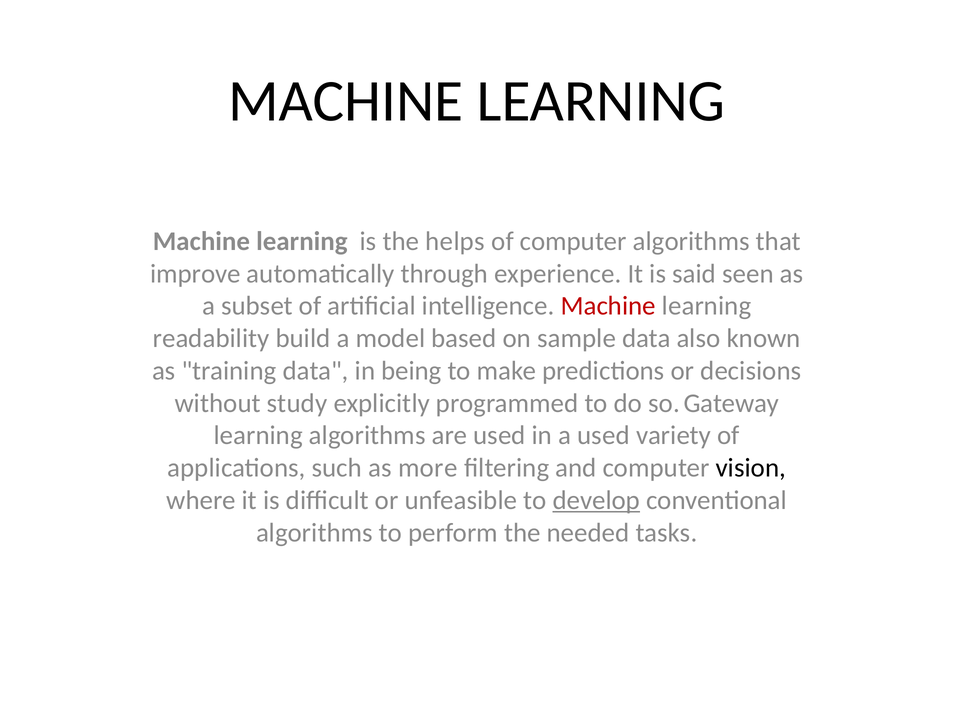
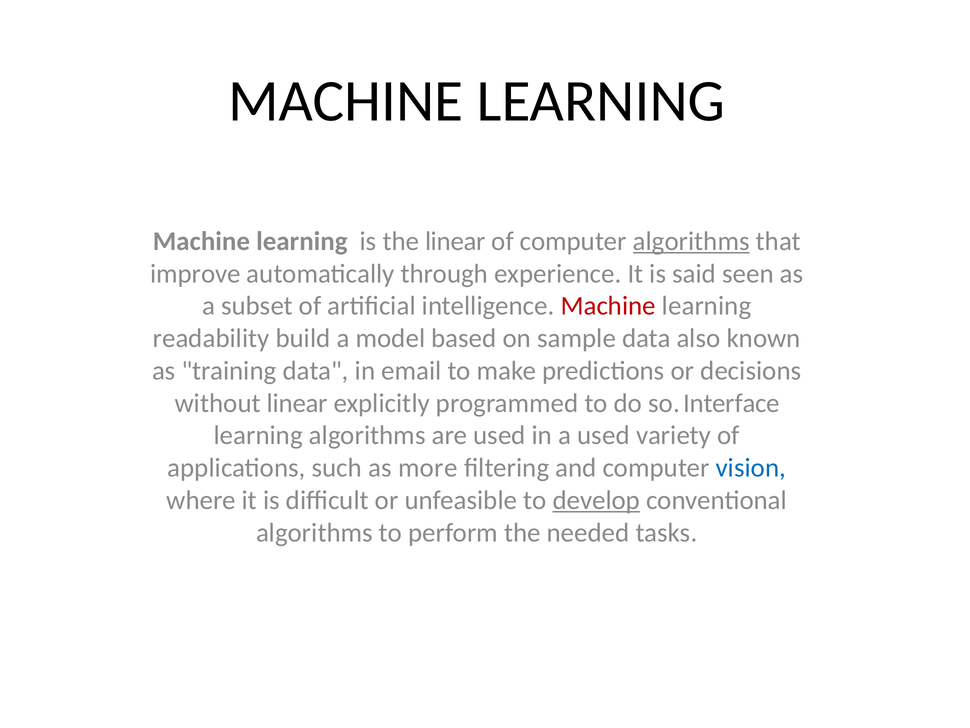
the helps: helps -> linear
algorithms at (691, 241) underline: none -> present
being: being -> email
without study: study -> linear
Gateway: Gateway -> Interface
vision colour: black -> blue
